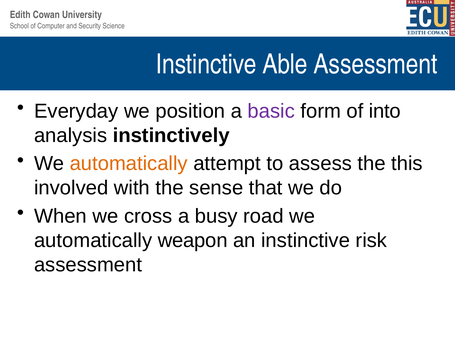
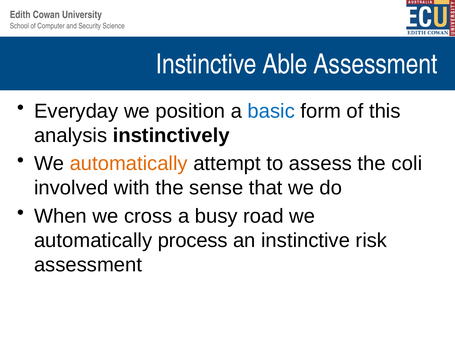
basic colour: purple -> blue
into: into -> this
this: this -> coli
weapon: weapon -> process
